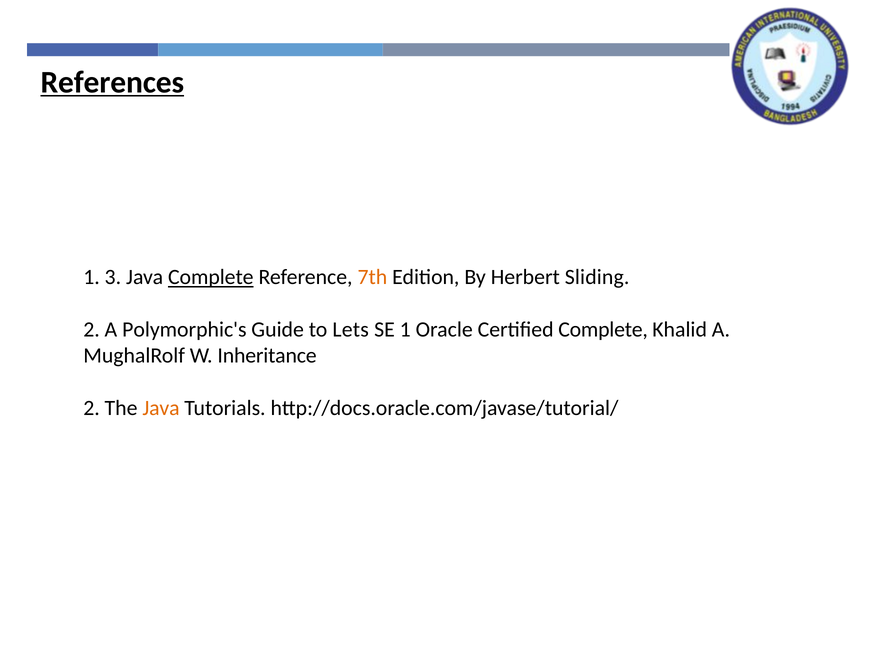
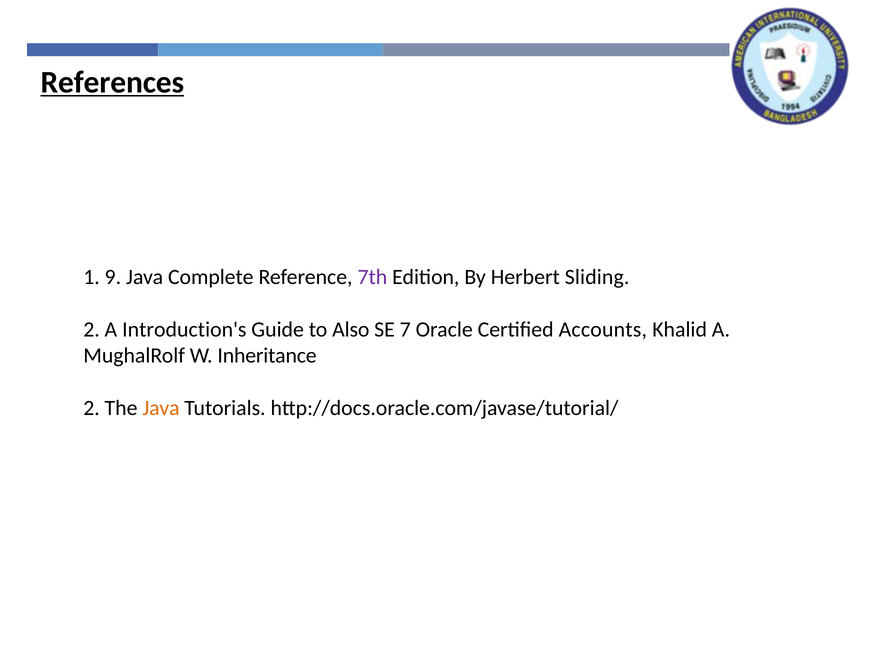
3: 3 -> 9
Complete at (211, 277) underline: present -> none
7th colour: orange -> purple
Polymorphic's: Polymorphic's -> Introduction's
Lets: Lets -> Also
SE 1: 1 -> 7
Certified Complete: Complete -> Accounts
